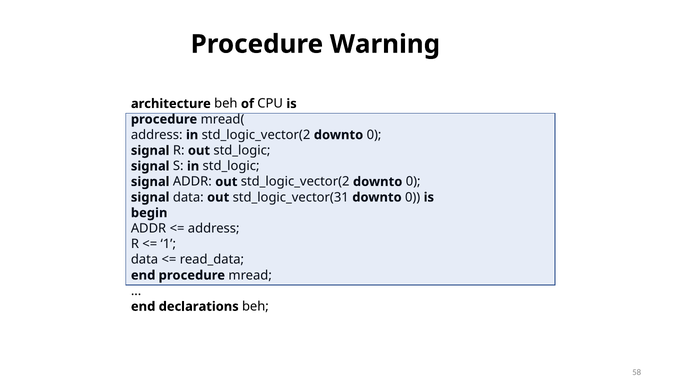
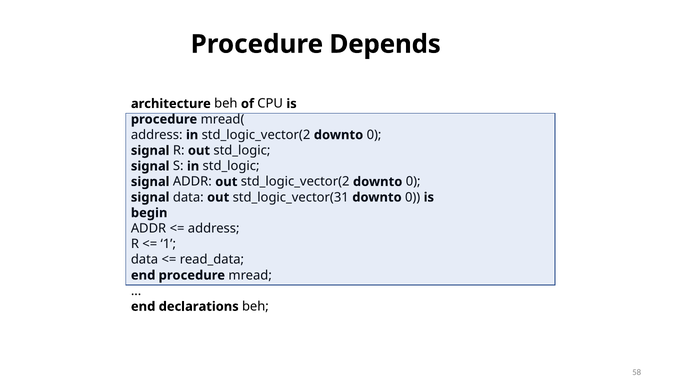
Warning: Warning -> Depends
